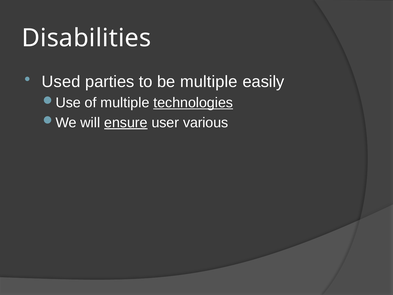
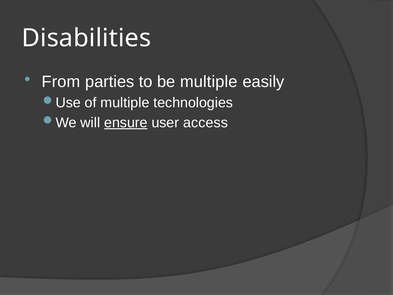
Used: Used -> From
technologies underline: present -> none
various: various -> access
